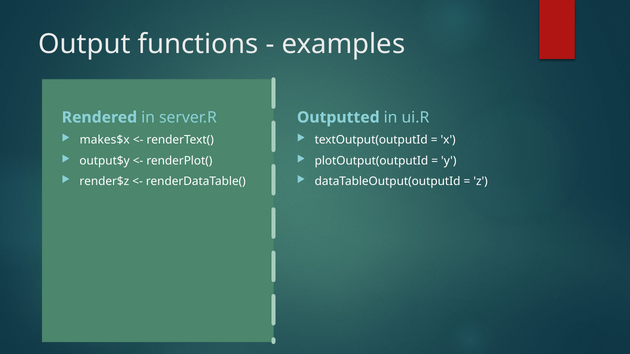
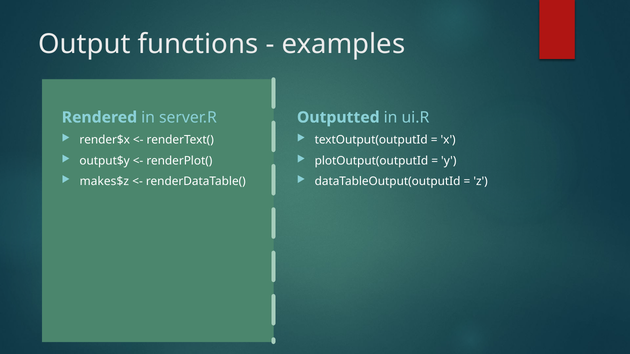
makes$x: makes$x -> render$x
render$z: render$z -> makes$z
